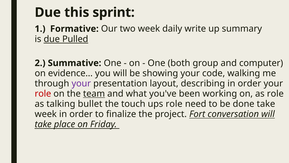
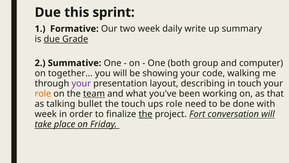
Pulled: Pulled -> Grade
evidence: evidence -> together
describing in order: order -> touch
role at (43, 93) colour: red -> orange
as role: role -> that
done take: take -> with
the at (145, 114) underline: none -> present
